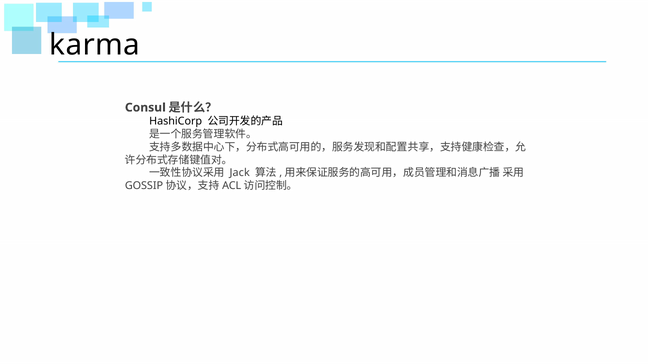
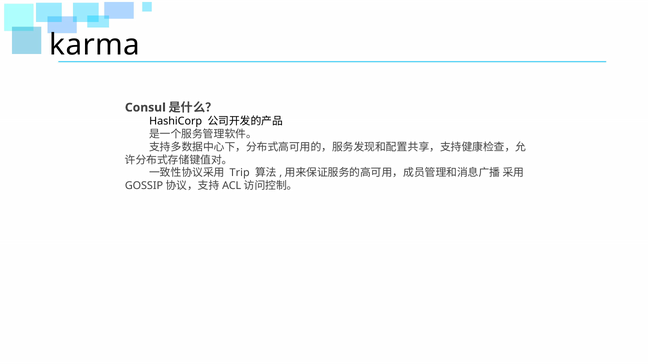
Jack: Jack -> Trip
